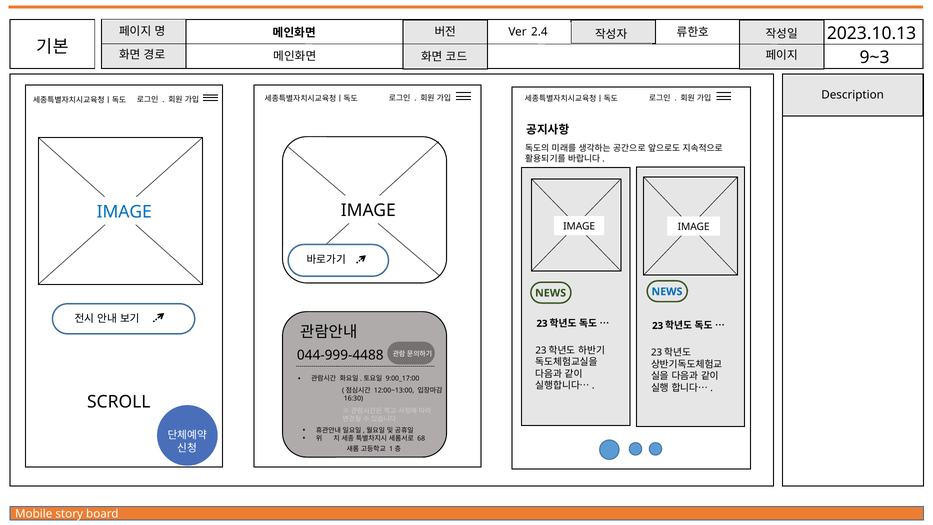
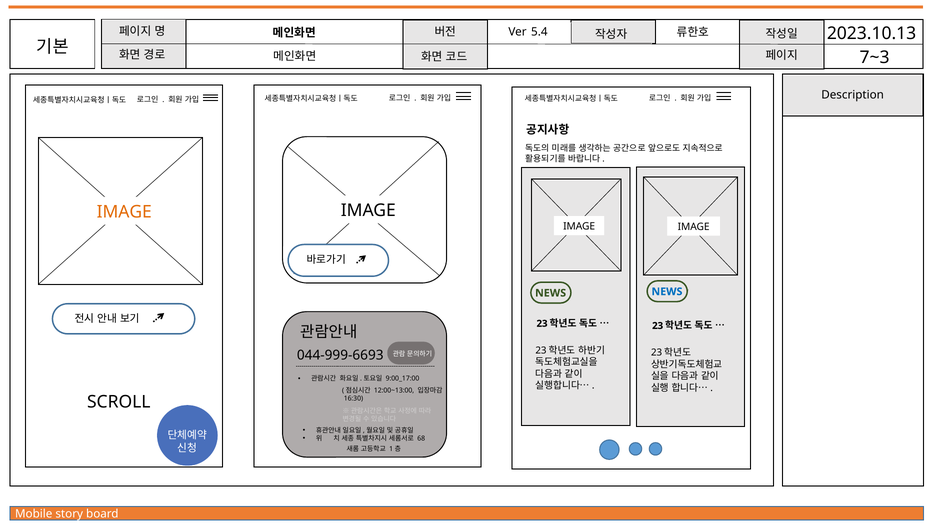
2.4: 2.4 -> 5.4
9~3: 9~3 -> 7~3
IMAGE at (124, 212) colour: blue -> orange
044-999-4488: 044-999-4488 -> 044-999-6693
